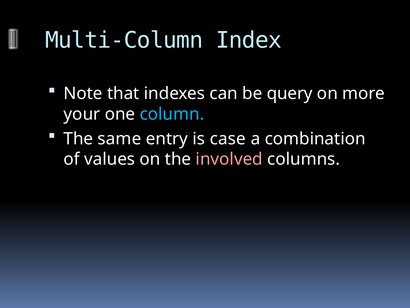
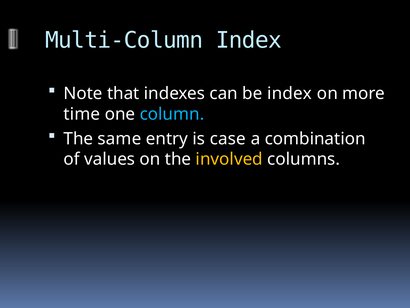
be query: query -> index
your: your -> time
involved colour: pink -> yellow
